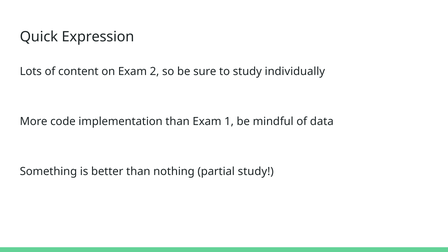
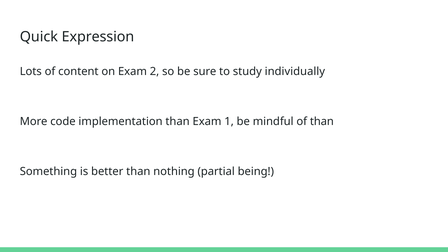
of data: data -> than
partial study: study -> being
